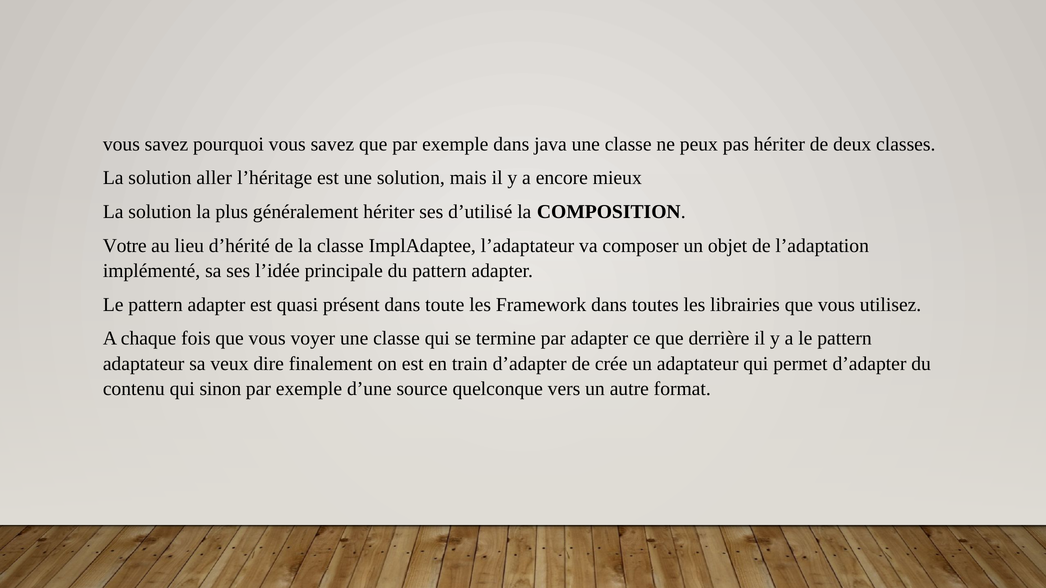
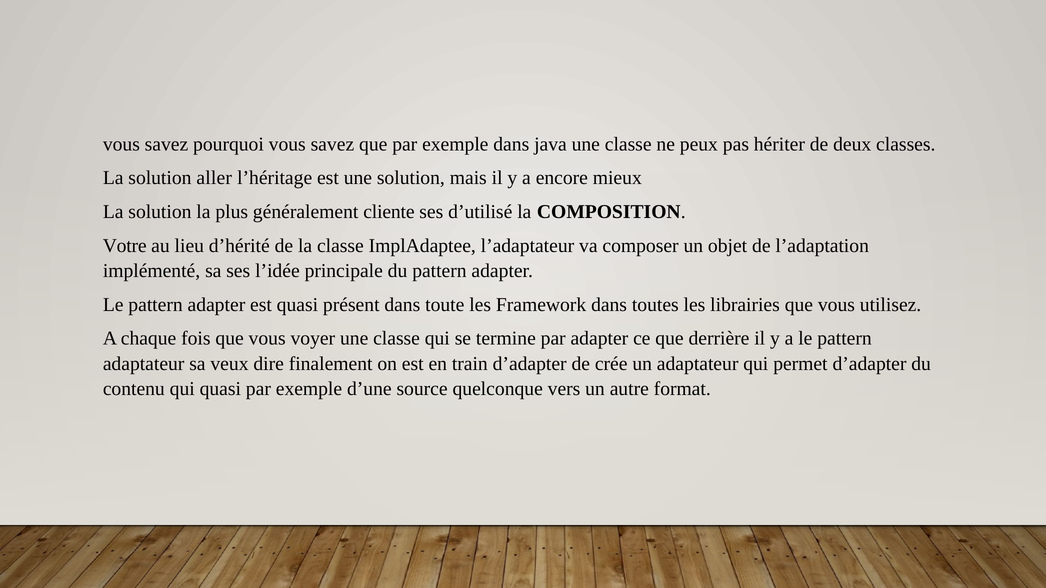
généralement hériter: hériter -> cliente
qui sinon: sinon -> quasi
